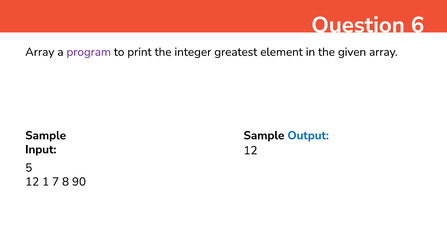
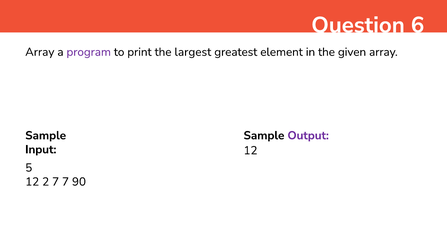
integer: integer -> largest
Output colour: blue -> purple
1: 1 -> 2
7 8: 8 -> 7
